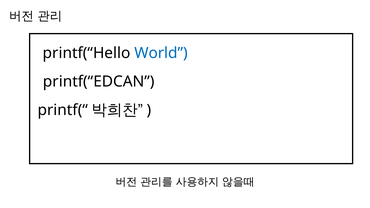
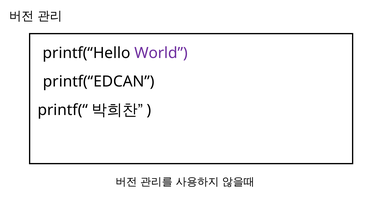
World colour: blue -> purple
